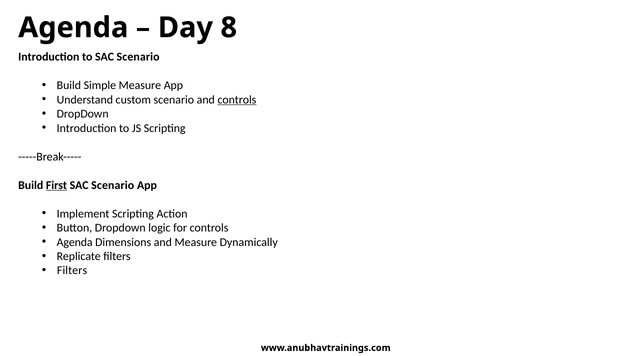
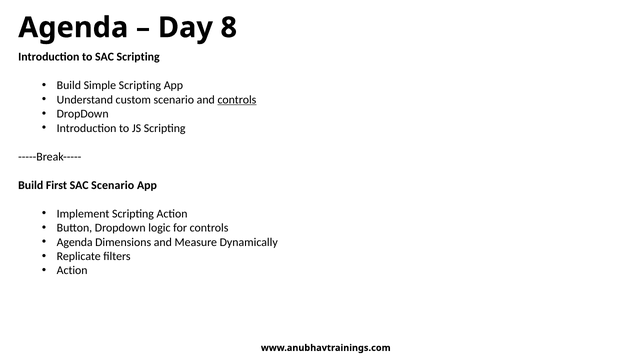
to SAC Scenario: Scenario -> Scripting
Simple Measure: Measure -> Scripting
First underline: present -> none
Filters at (72, 270): Filters -> Action
